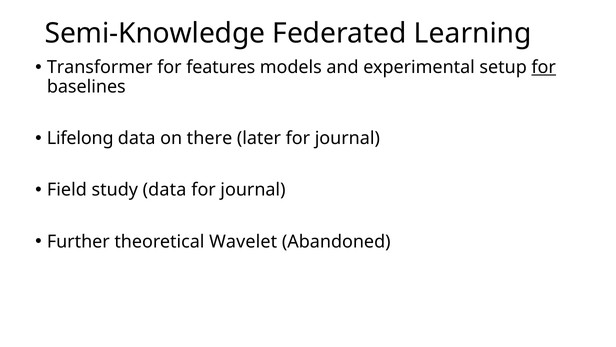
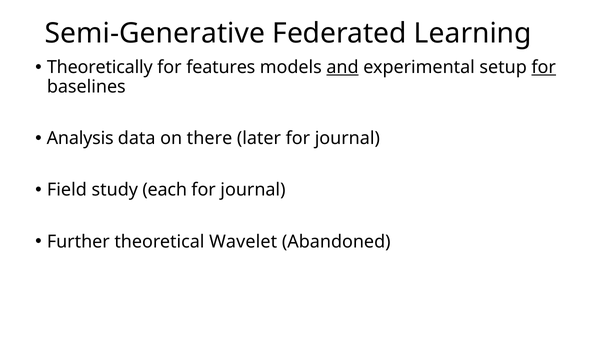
Semi-Knowledge: Semi-Knowledge -> Semi-Generative
Transformer: Transformer -> Theoretically
and underline: none -> present
Lifelong: Lifelong -> Analysis
study data: data -> each
